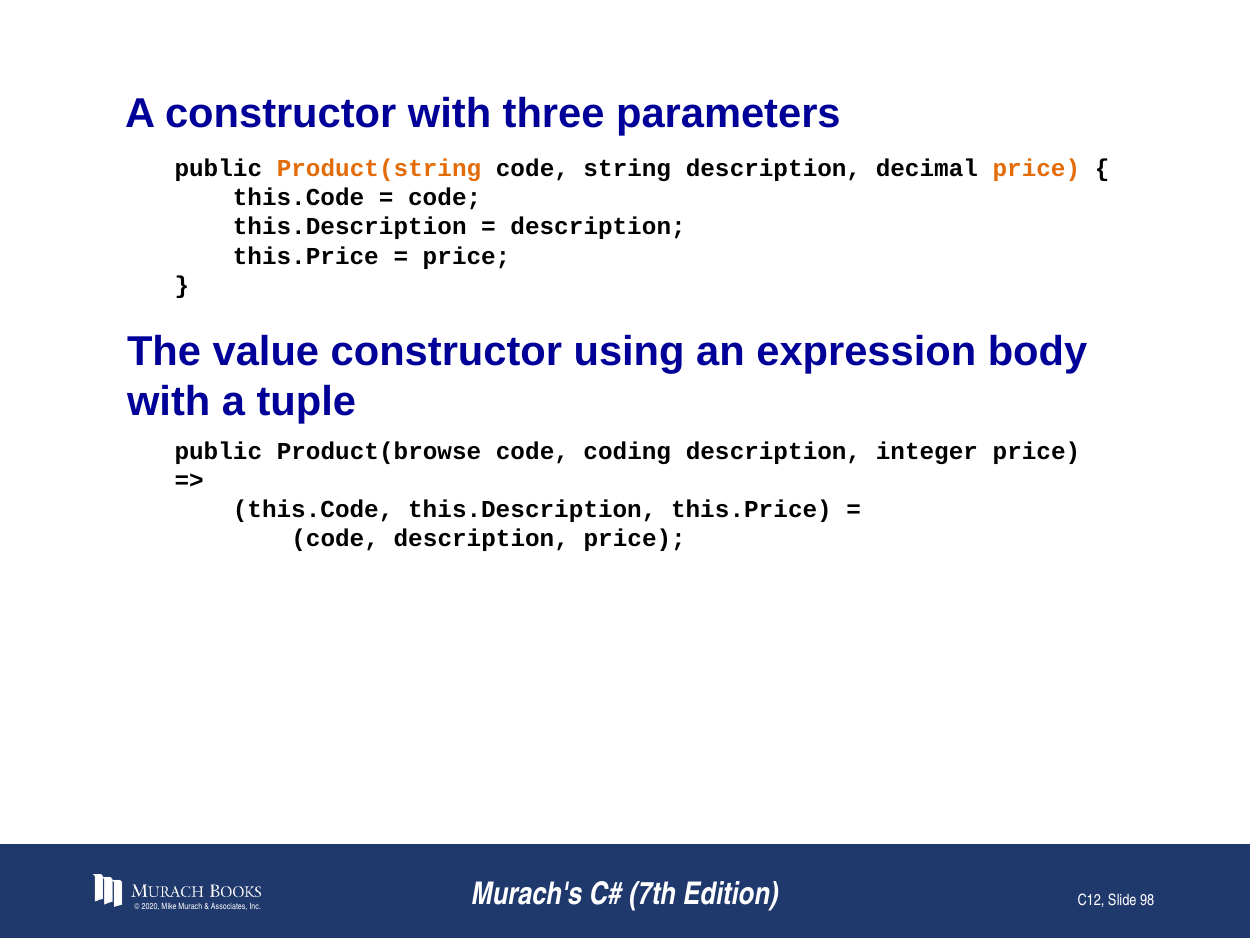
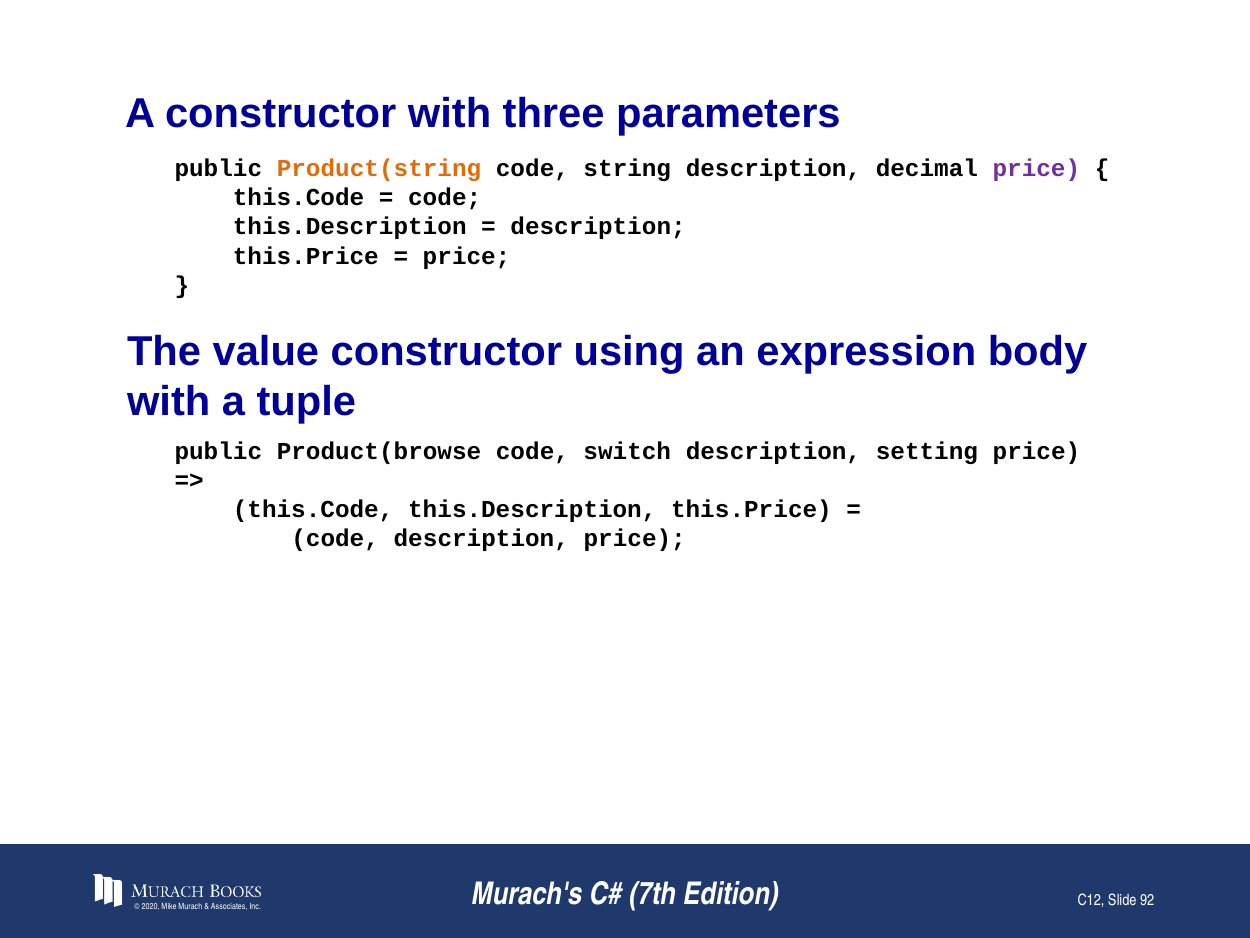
price at (1036, 168) colour: orange -> purple
coding: coding -> switch
integer: integer -> setting
98: 98 -> 92
